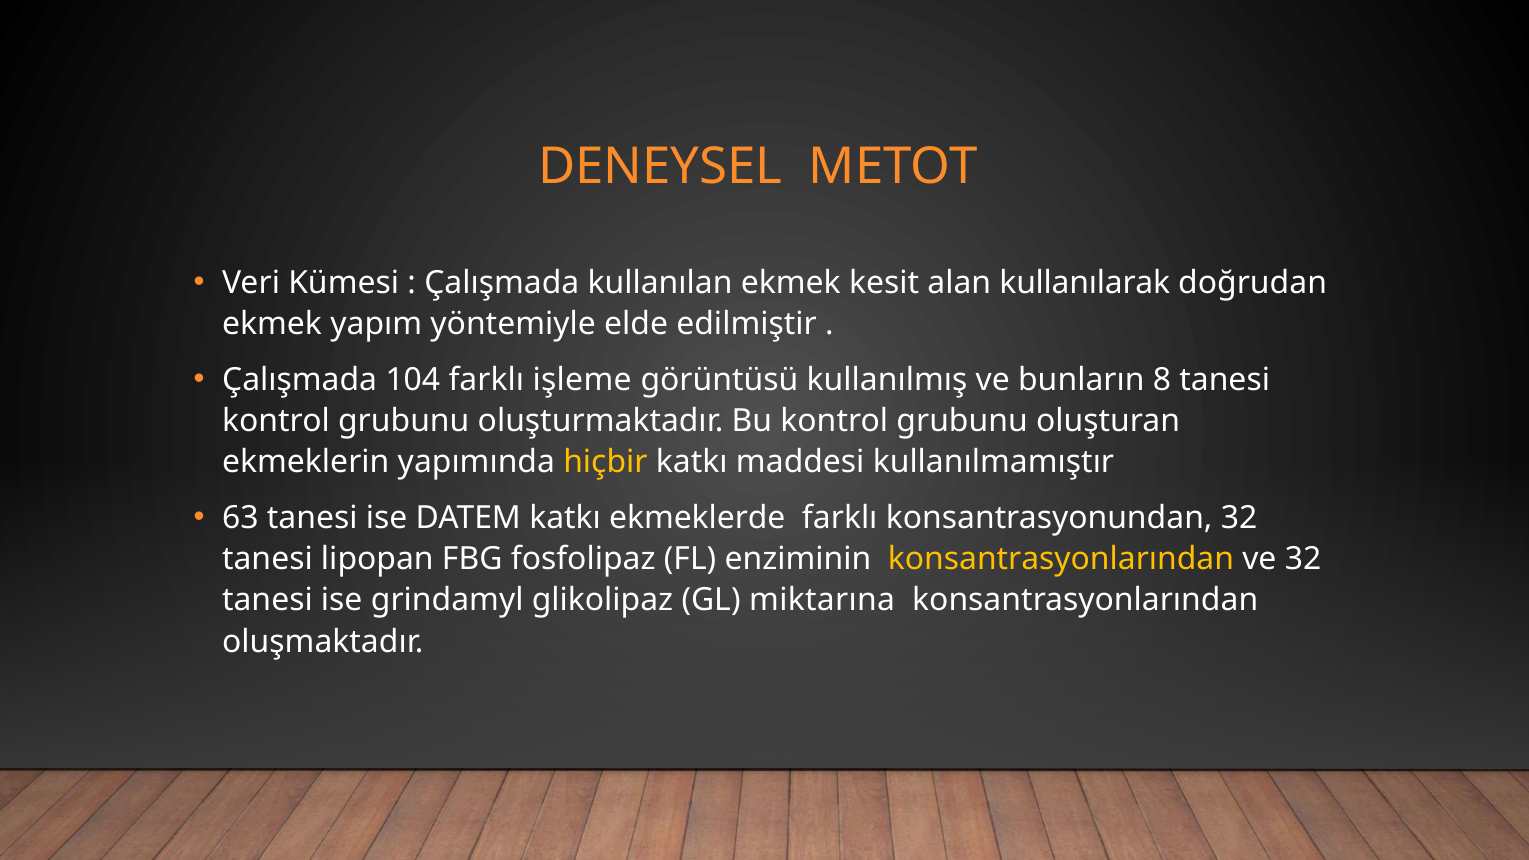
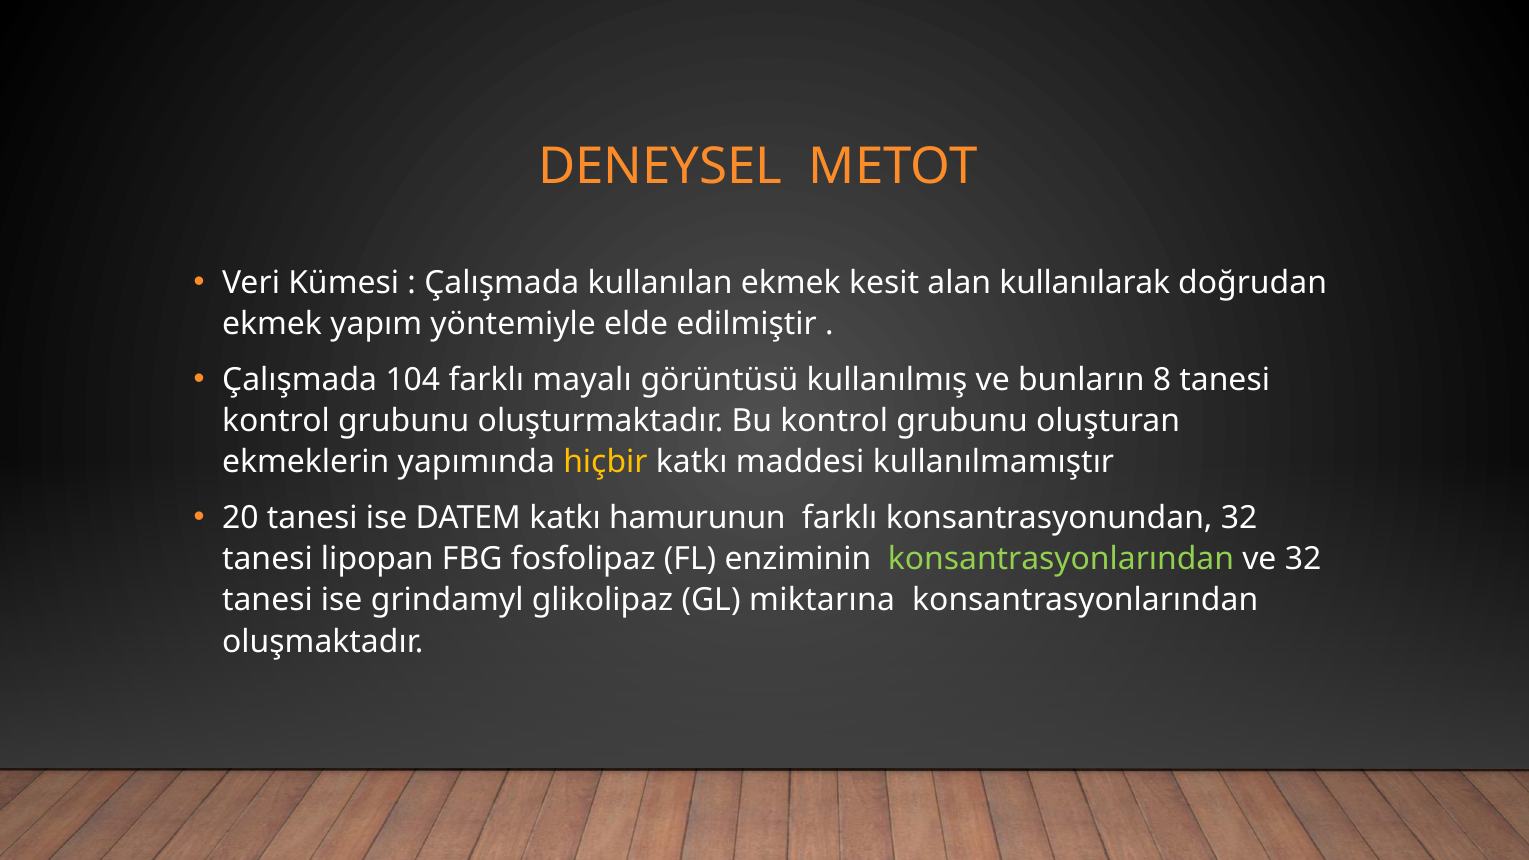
işleme: işleme -> mayalı
63: 63 -> 20
ekmeklerde: ekmeklerde -> hamurunun
konsantrasyonlarından at (1061, 559) colour: yellow -> light green
